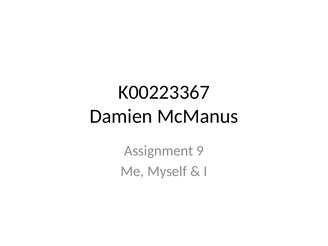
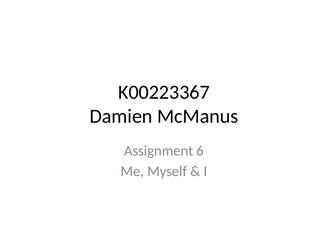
9: 9 -> 6
